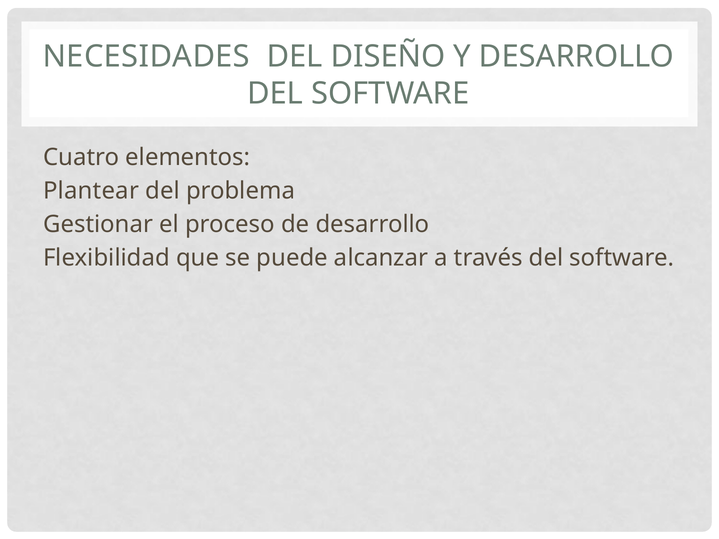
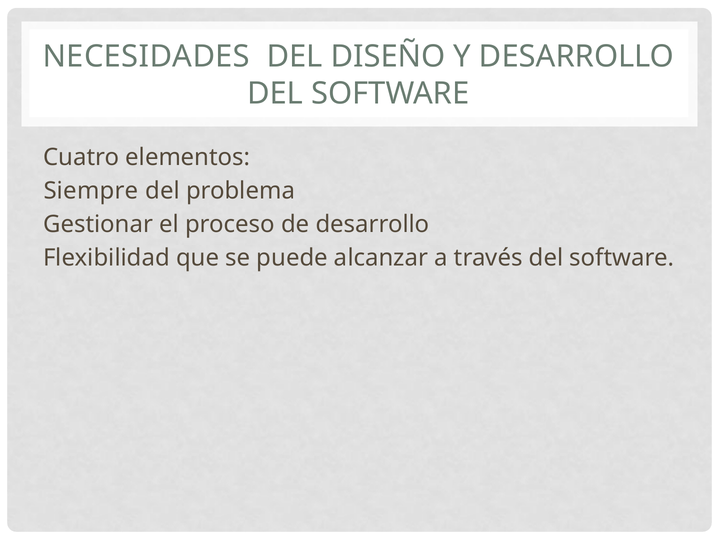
Plantear: Plantear -> Siempre
